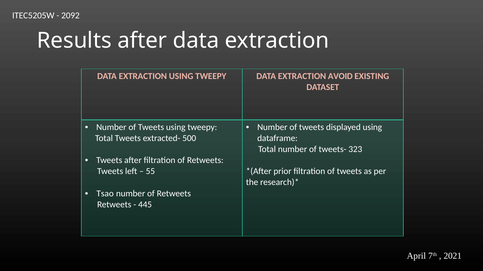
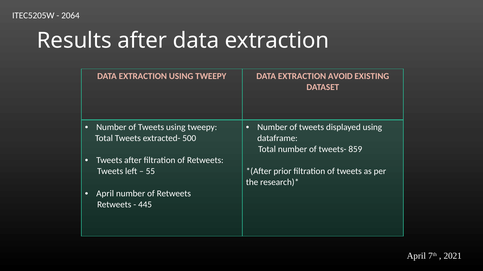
2092: 2092 -> 2064
323: 323 -> 859
Tsao at (105, 194): Tsao -> April
